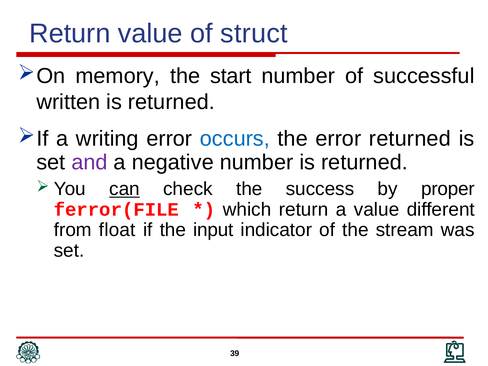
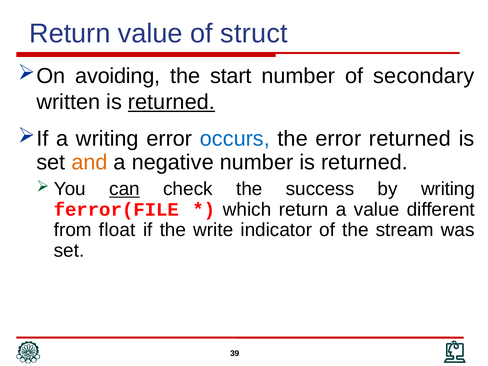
memory: memory -> avoiding
successful: successful -> secondary
returned at (171, 102) underline: none -> present
and colour: purple -> orange
by proper: proper -> writing
input: input -> write
